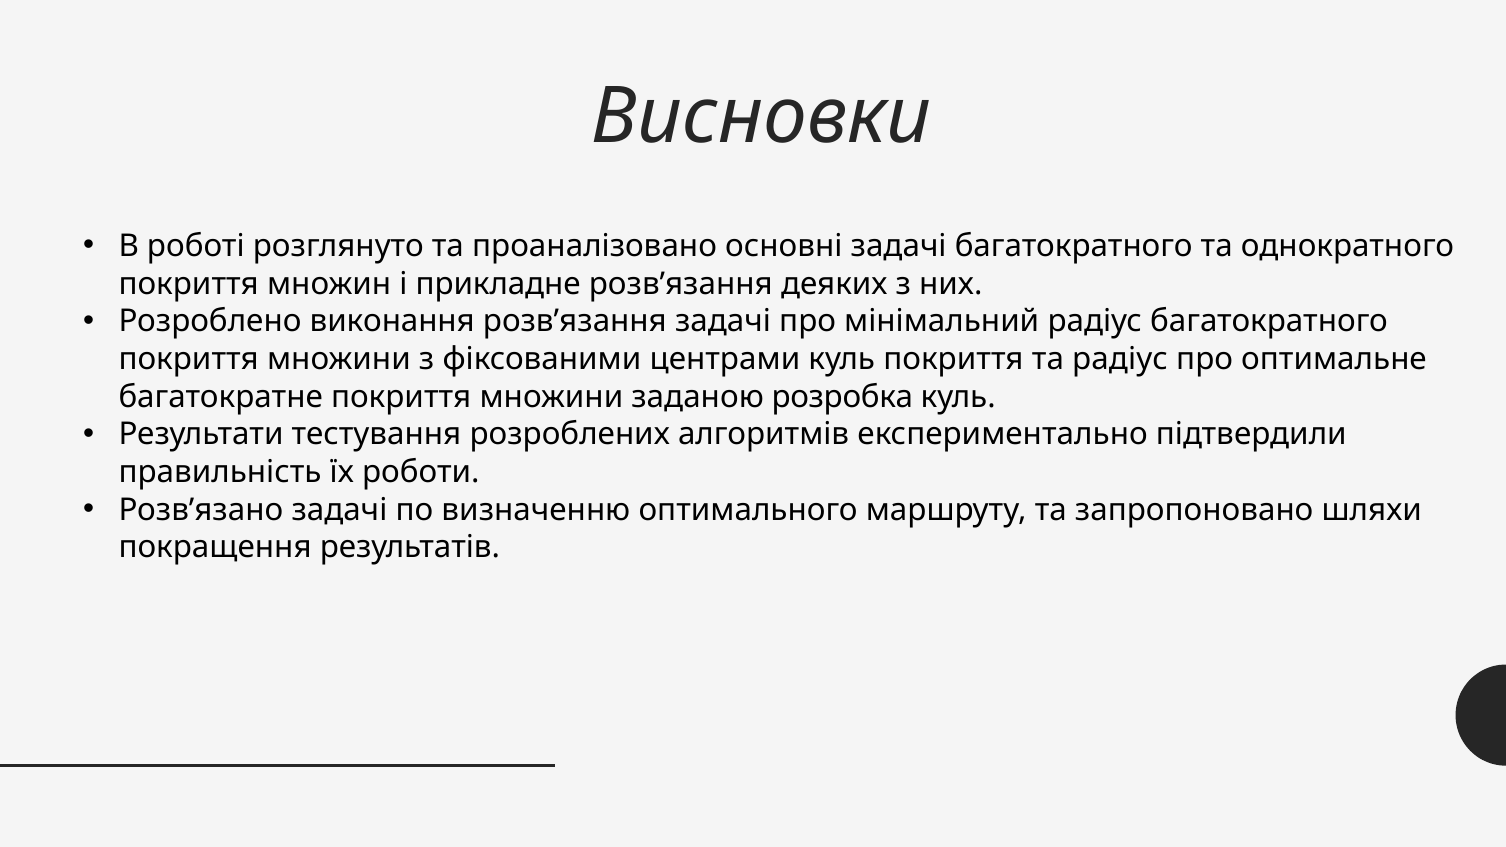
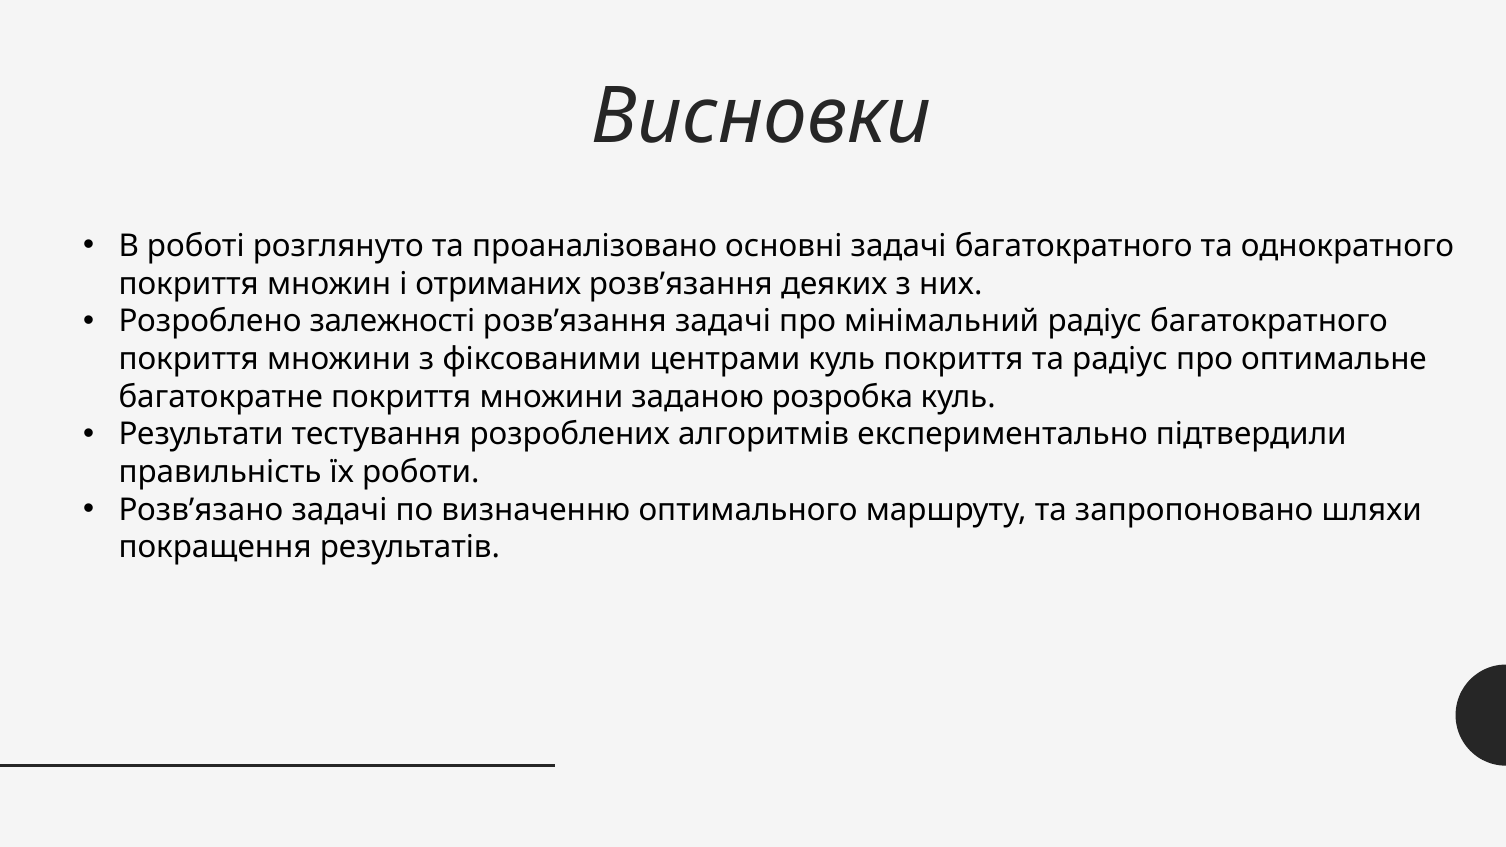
прикладне: прикладне -> отриманих
виконання: виконання -> залежності
